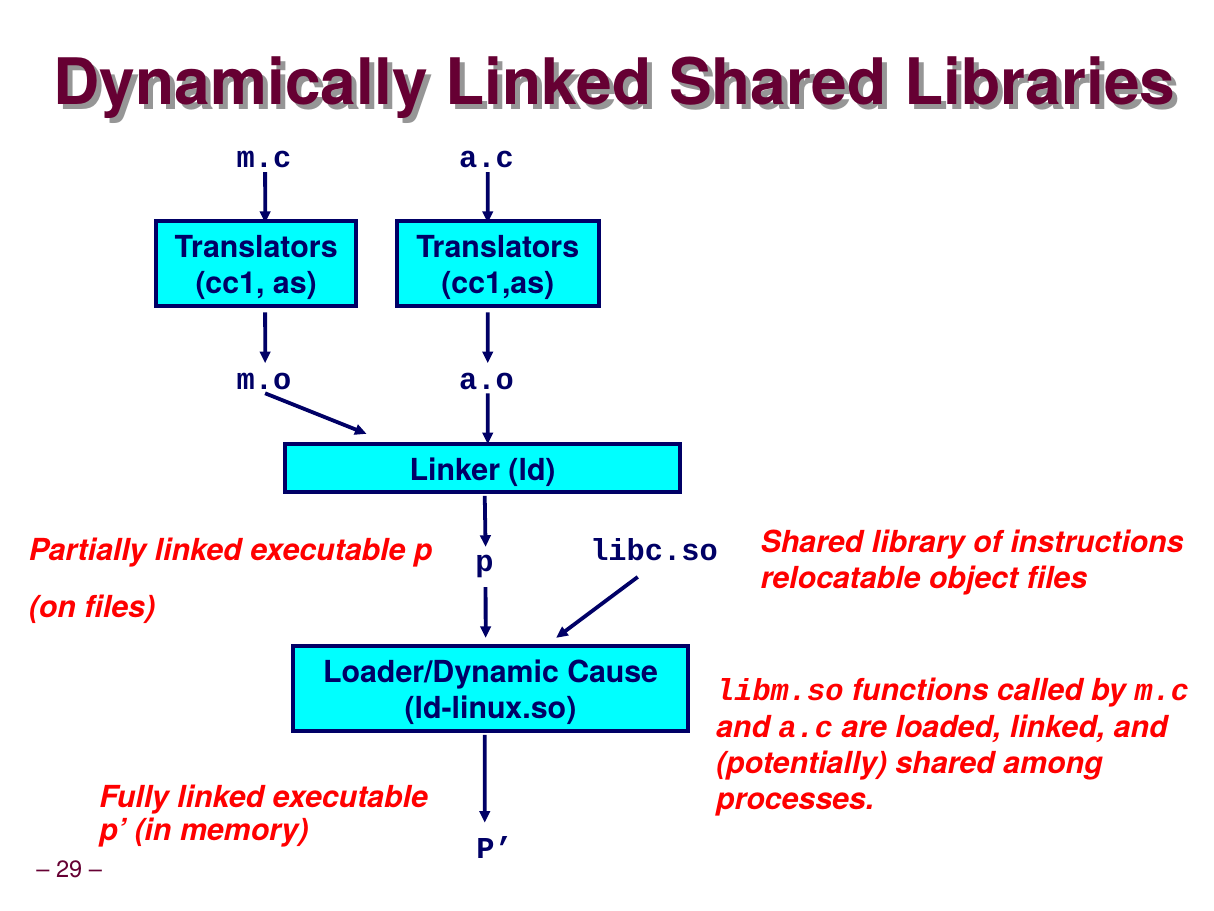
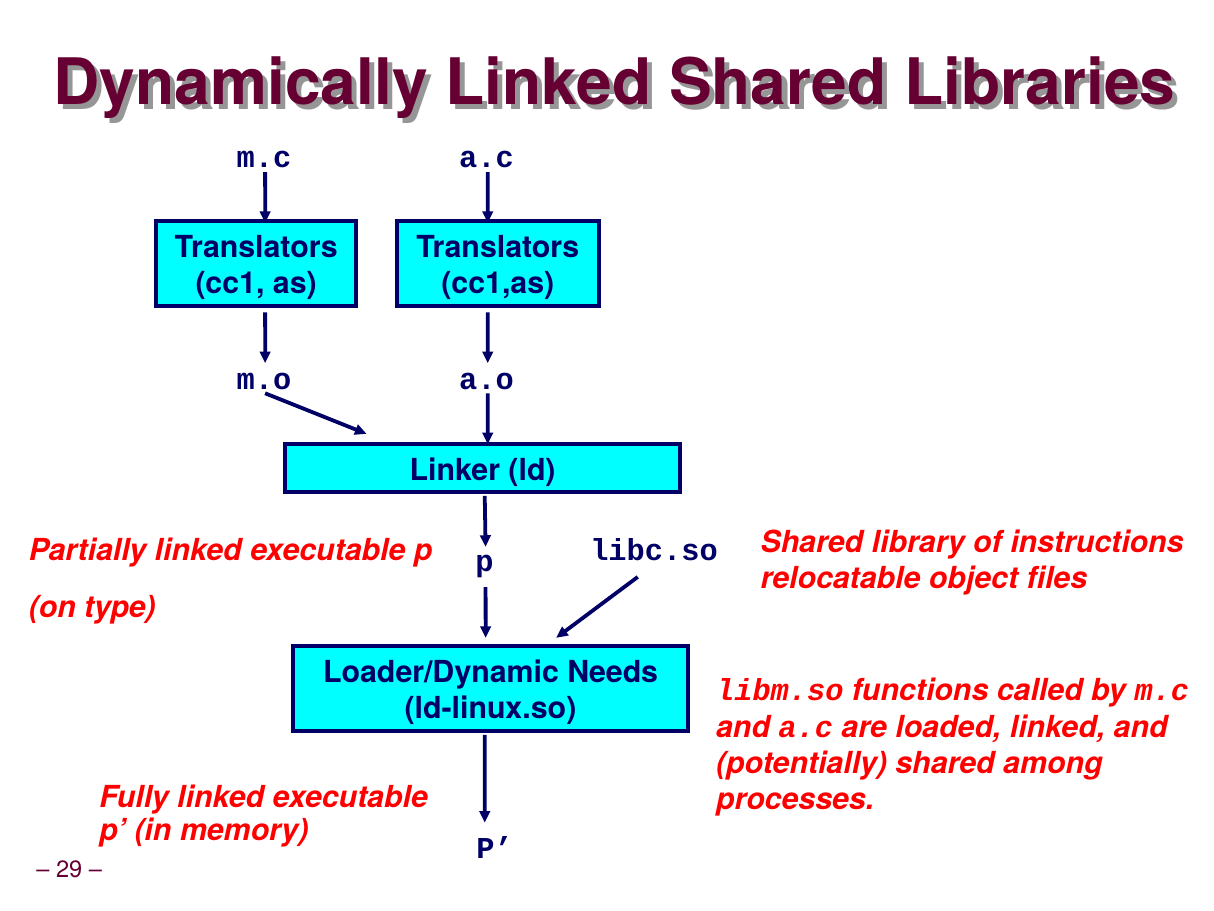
on files: files -> type
Cause: Cause -> Needs
